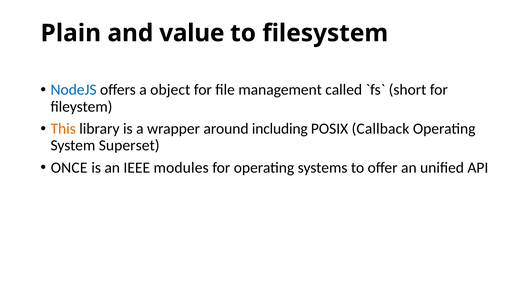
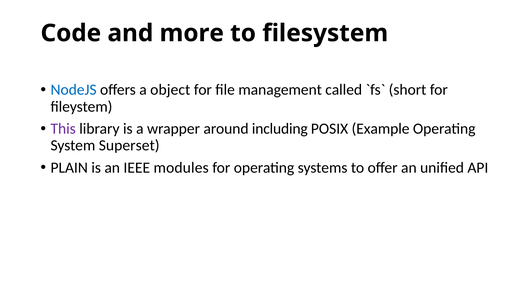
Plain: Plain -> Code
value: value -> more
This colour: orange -> purple
Callback: Callback -> Example
ONCE: ONCE -> PLAIN
